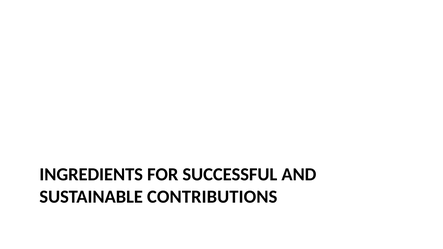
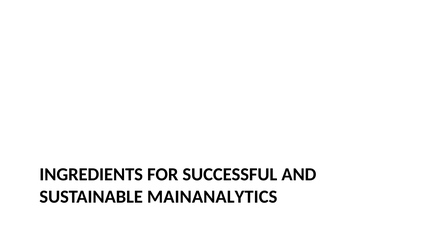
CONTRIBUTIONS: CONTRIBUTIONS -> MAINANALYTICS
